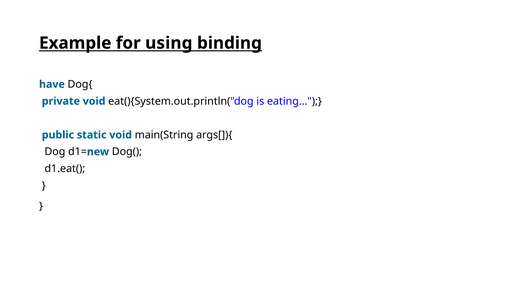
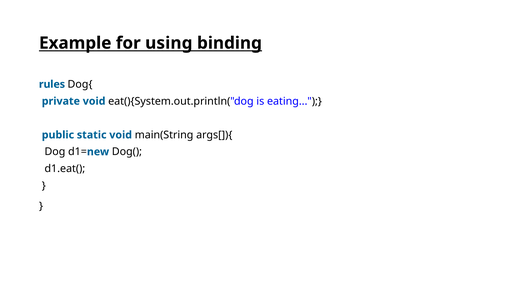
have: have -> rules
